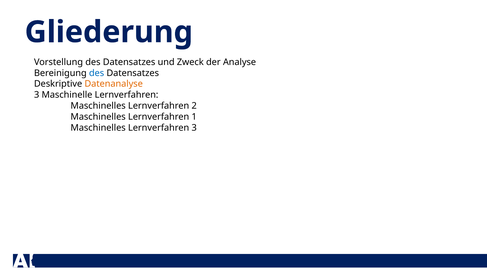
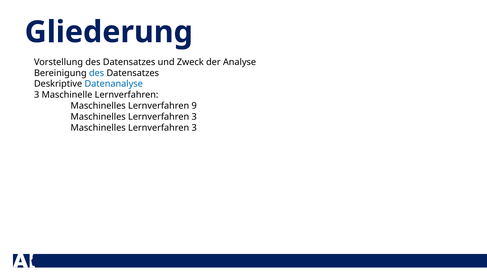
Datenanalyse colour: orange -> blue
2: 2 -> 9
1 at (194, 117): 1 -> 3
